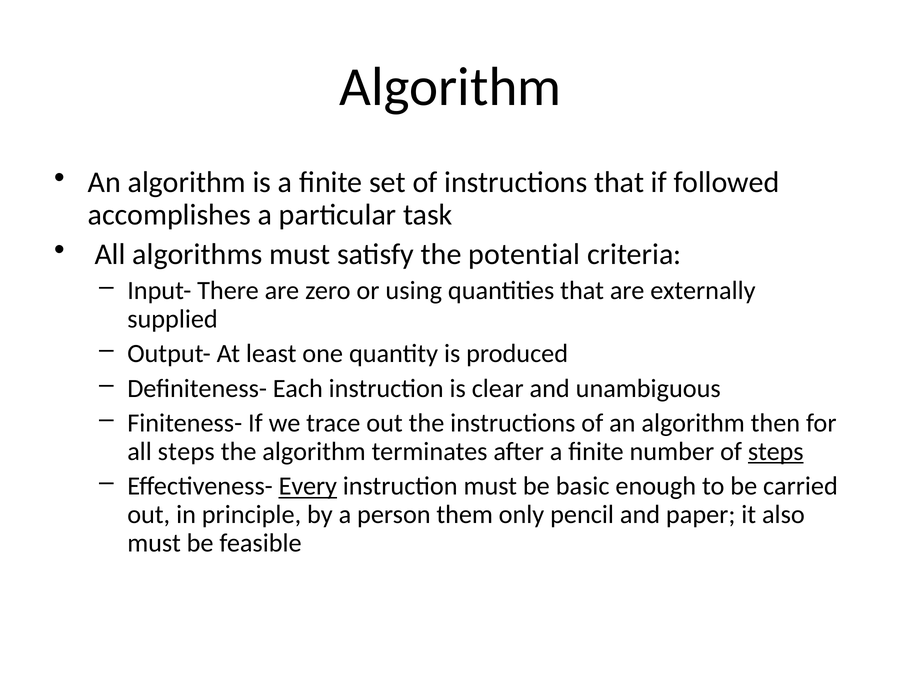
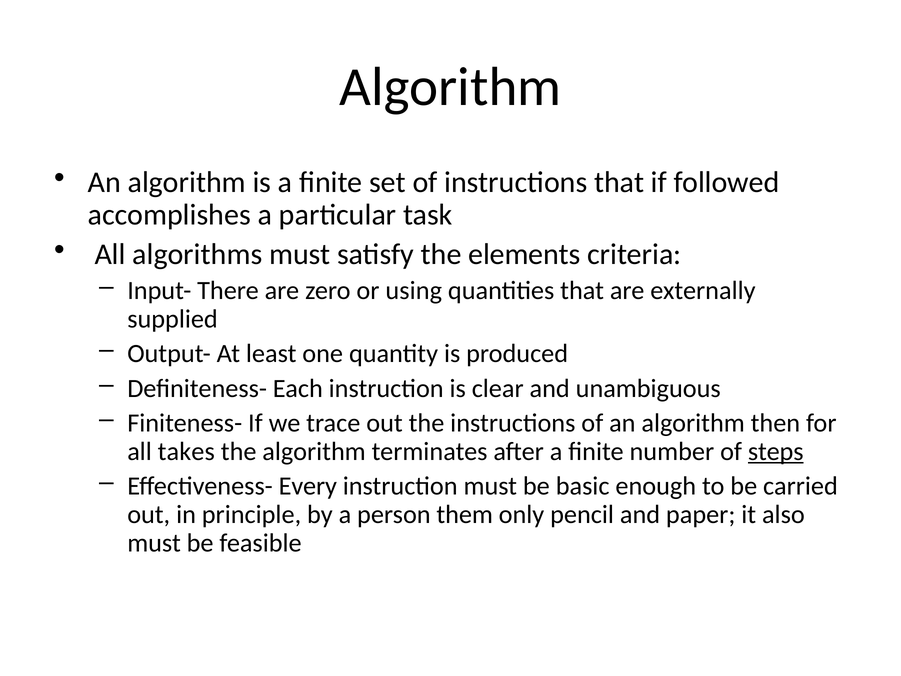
potential: potential -> elements
all steps: steps -> takes
Every underline: present -> none
